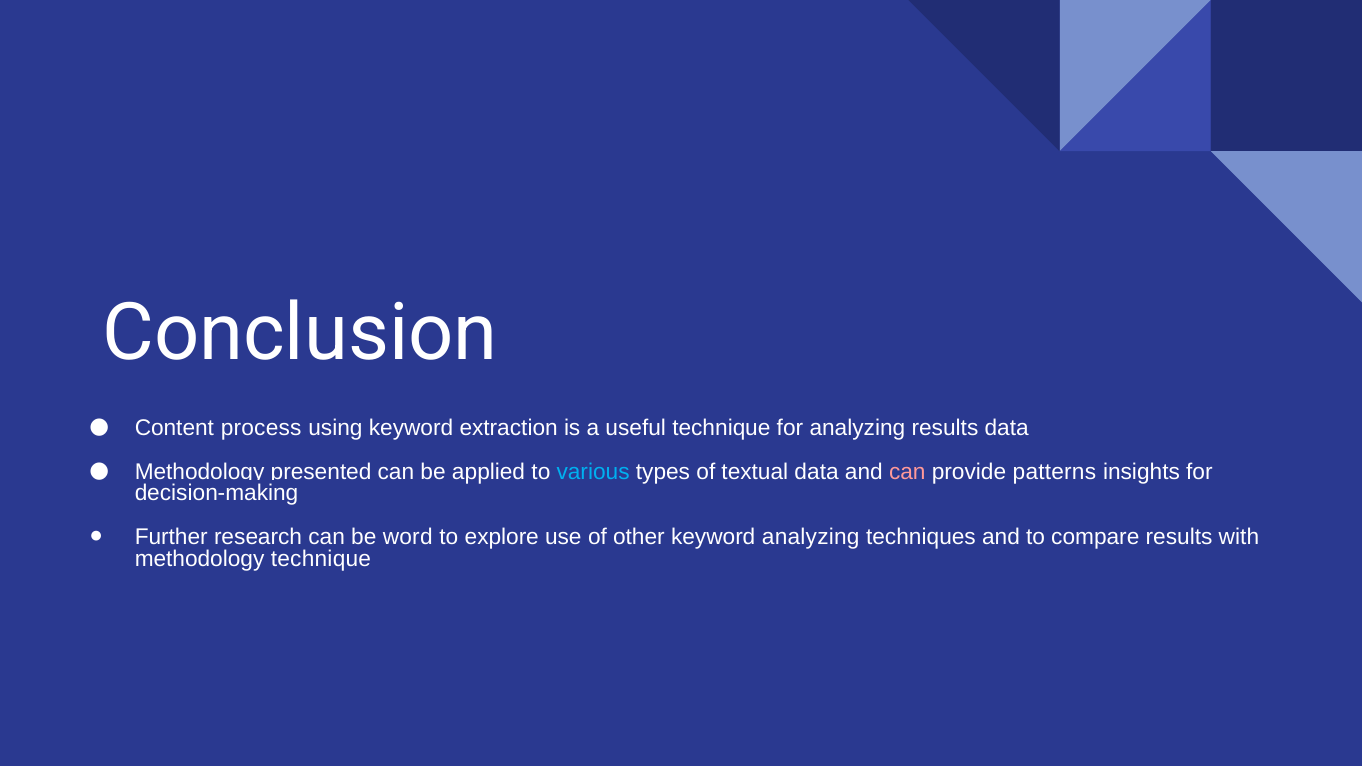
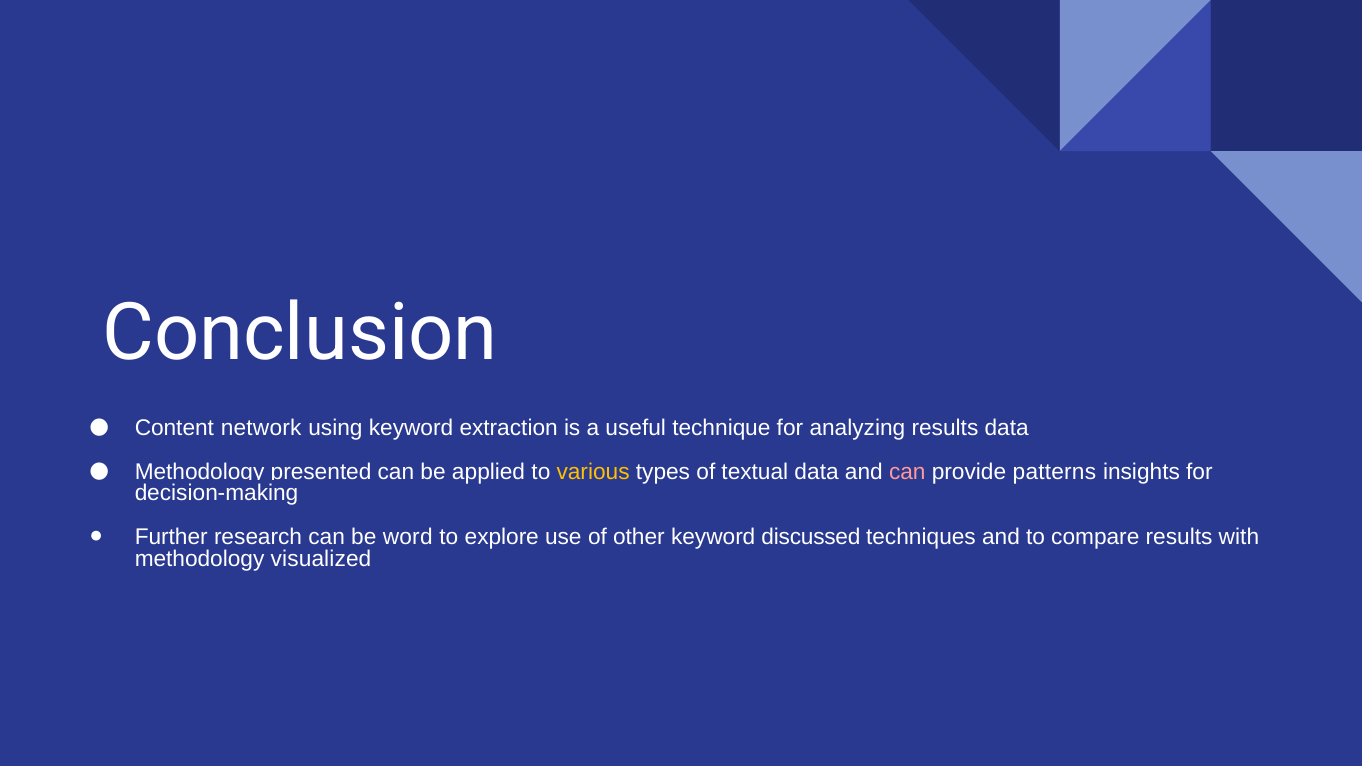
process: process -> network
various colour: light blue -> yellow
keyword analyzing: analyzing -> discussed
methodology technique: technique -> visualized
